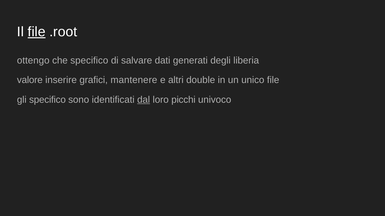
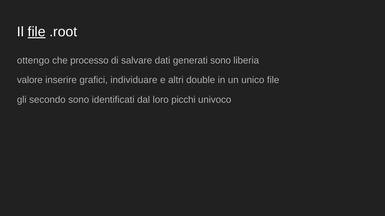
che specifico: specifico -> processo
generati degli: degli -> sono
mantenere: mantenere -> individuare
gli specifico: specifico -> secondo
dal underline: present -> none
